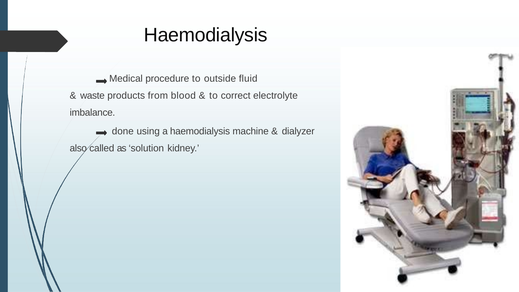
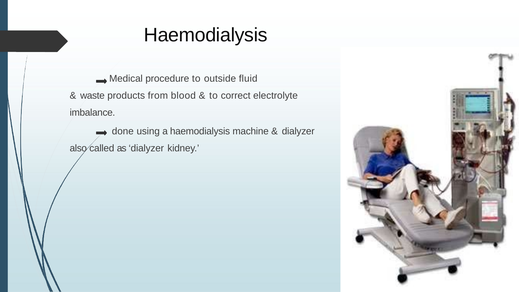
as solution: solution -> dialyzer
